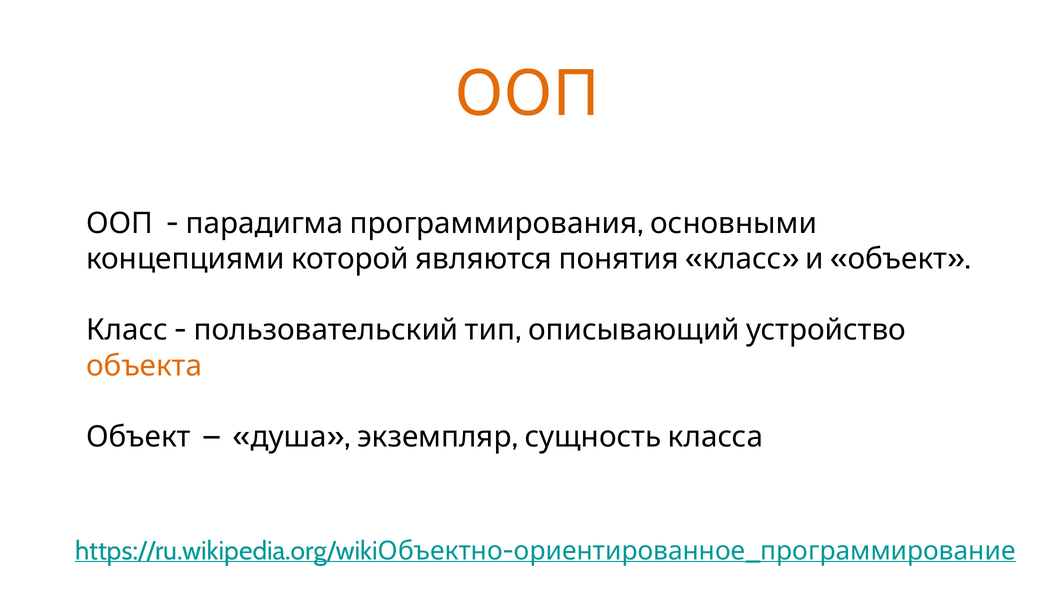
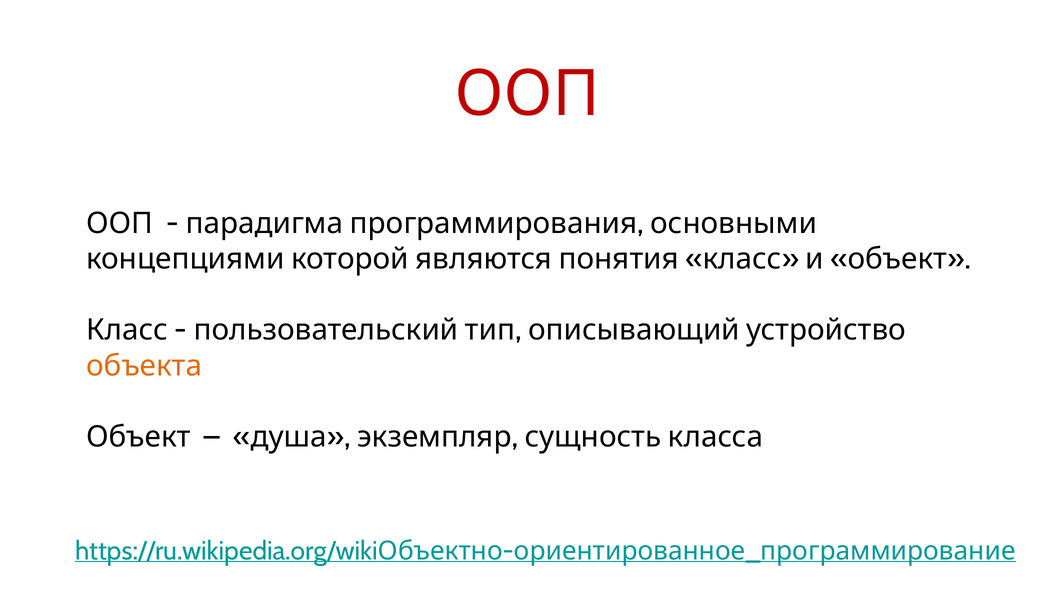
ООП at (527, 94) colour: orange -> red
